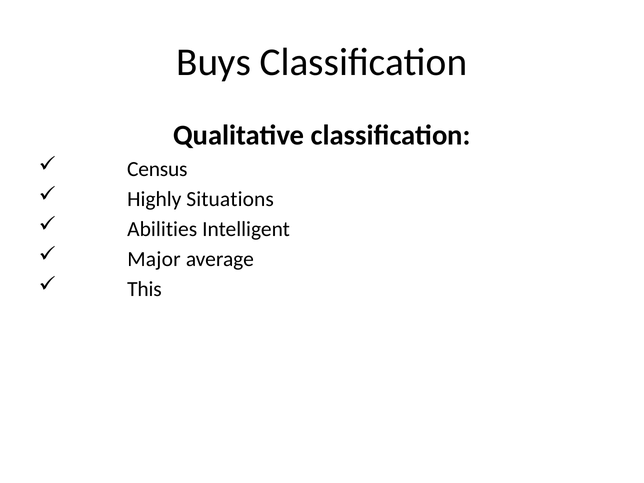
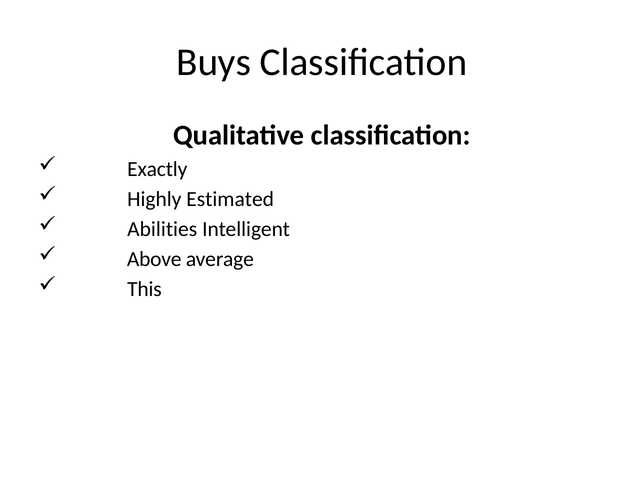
Census: Census -> Exactly
Situations: Situations -> Estimated
Major: Major -> Above
